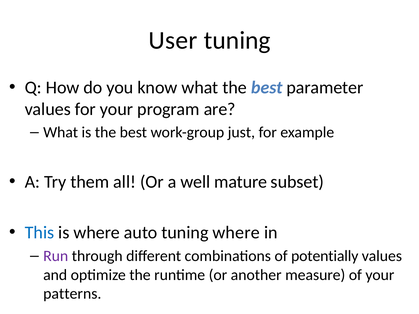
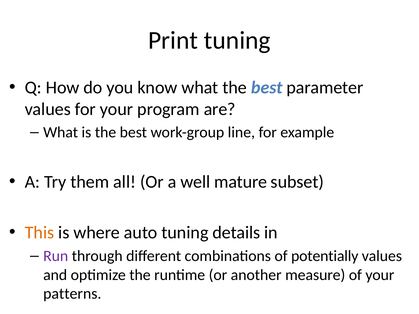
User: User -> Print
just: just -> line
This colour: blue -> orange
tuning where: where -> details
